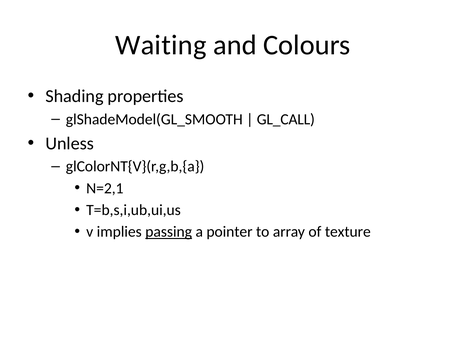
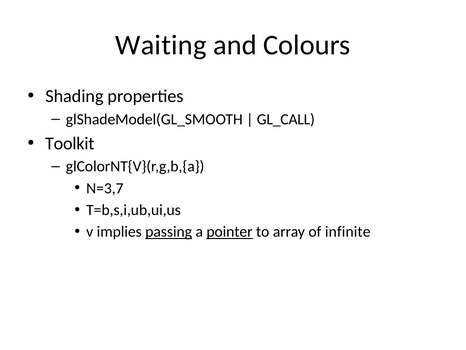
Unless: Unless -> Toolkit
N=2,1: N=2,1 -> N=3,7
pointer underline: none -> present
texture: texture -> infinite
